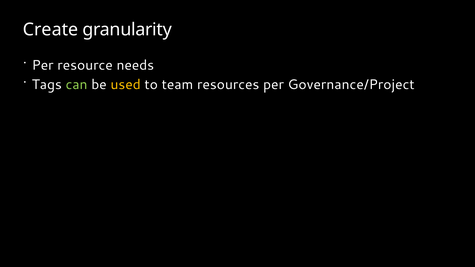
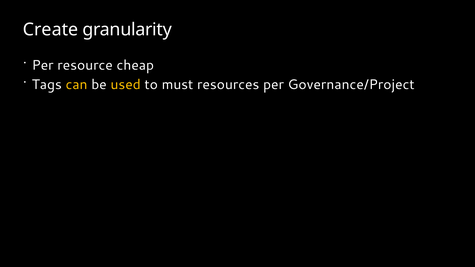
needs: needs -> cheap
can colour: light green -> yellow
team: team -> must
